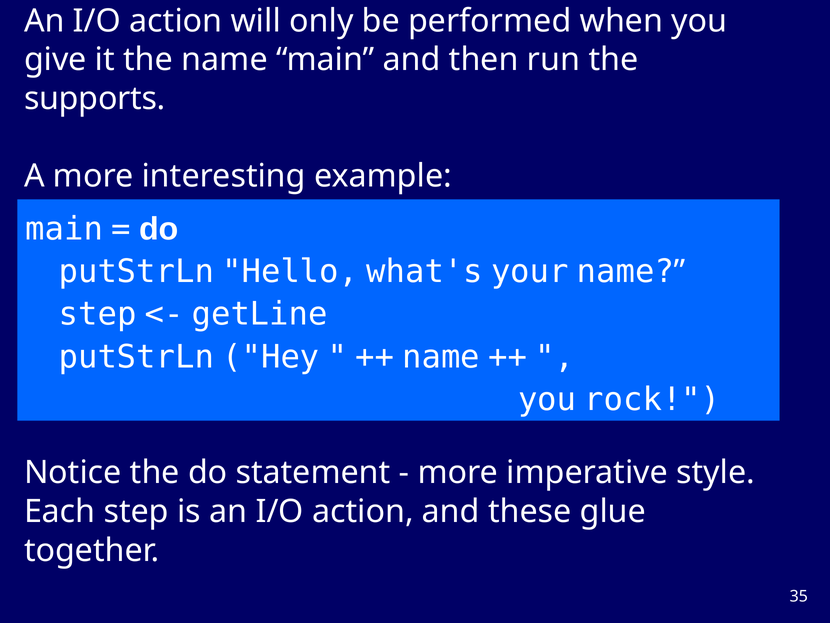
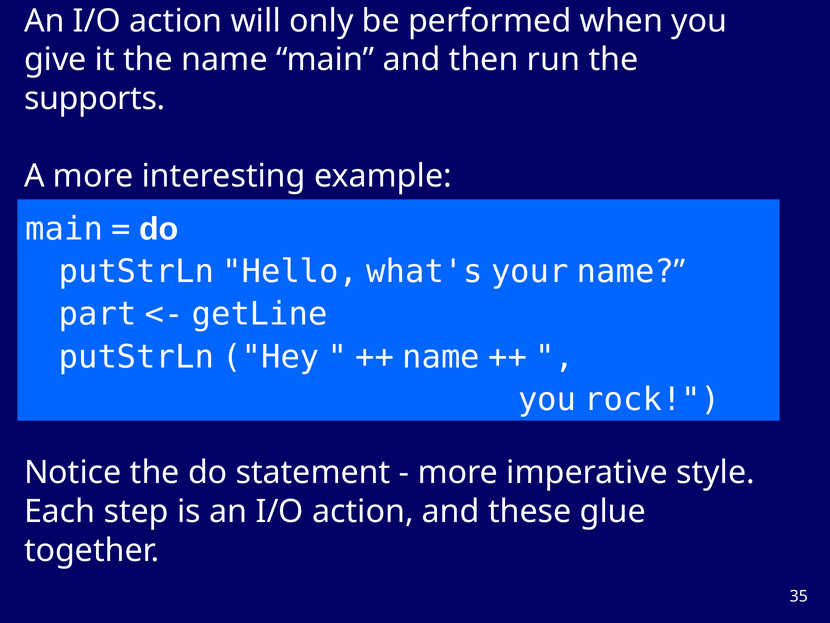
step at (98, 314): step -> part
